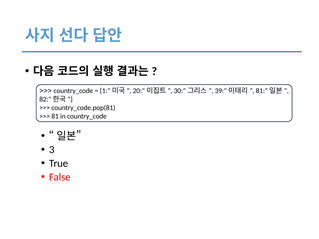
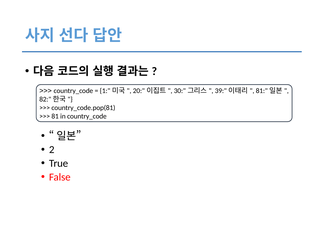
3: 3 -> 2
